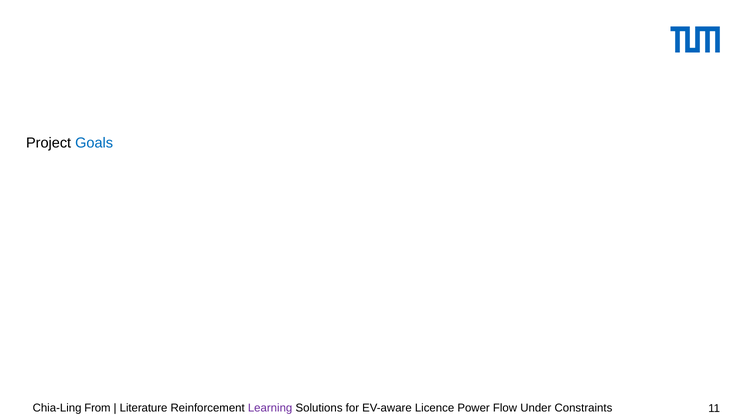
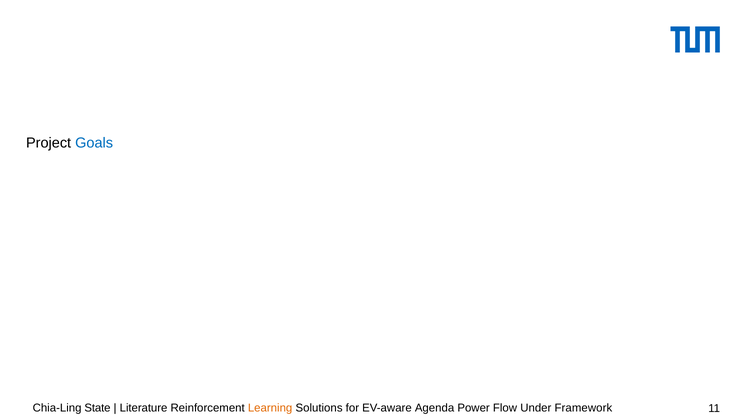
From: From -> State
Learning colour: purple -> orange
Licence: Licence -> Agenda
Constraints: Constraints -> Framework
